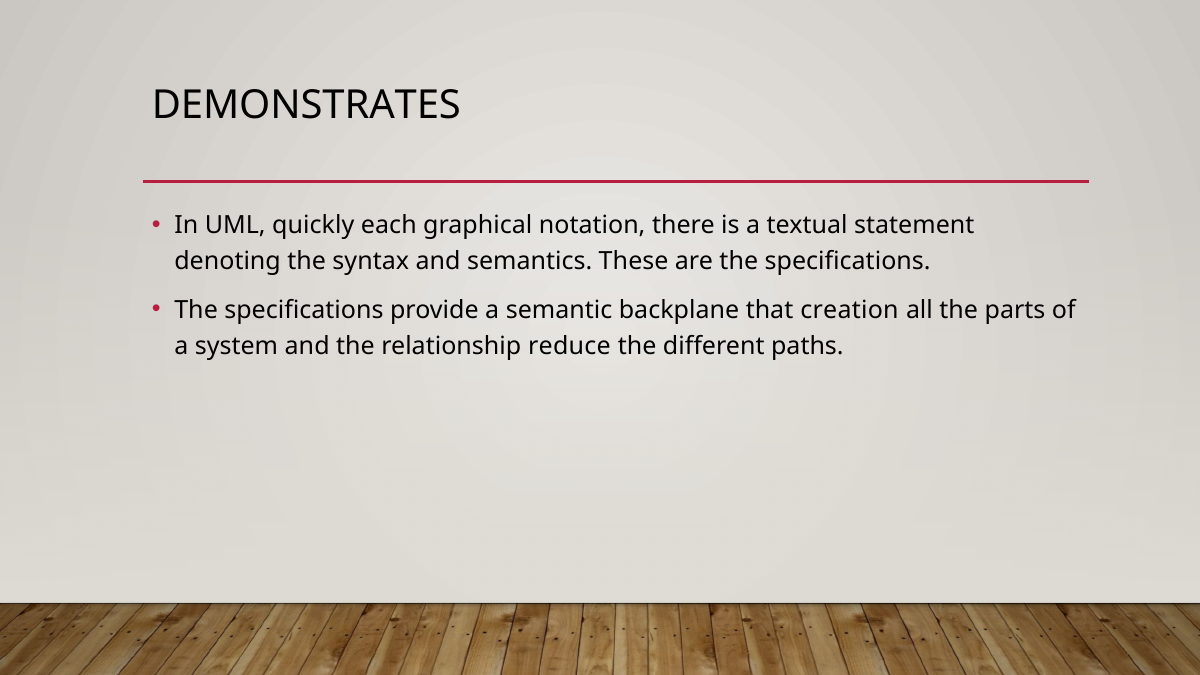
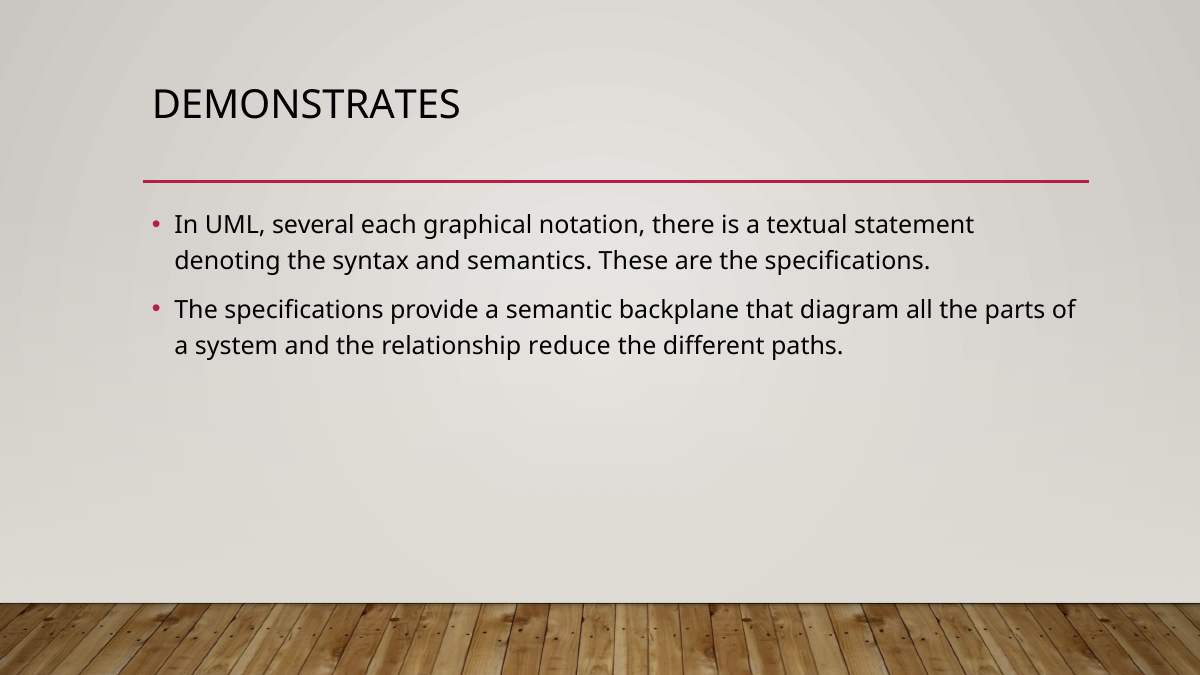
quickly: quickly -> several
creation: creation -> diagram
